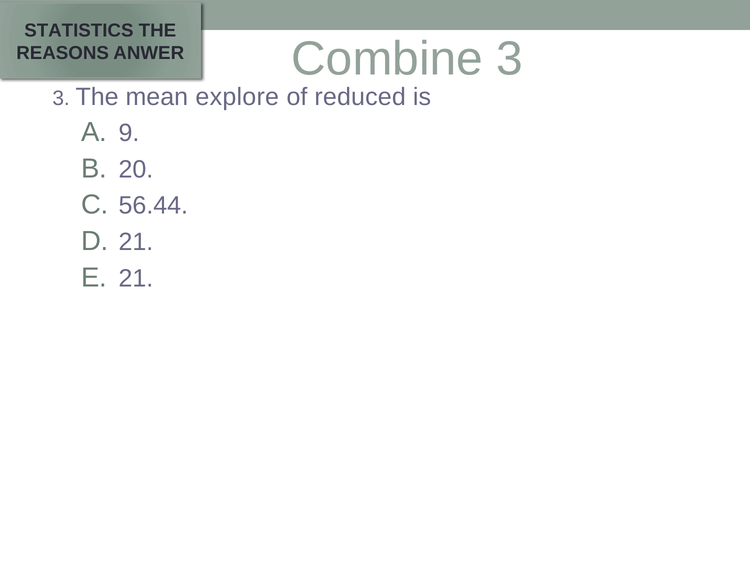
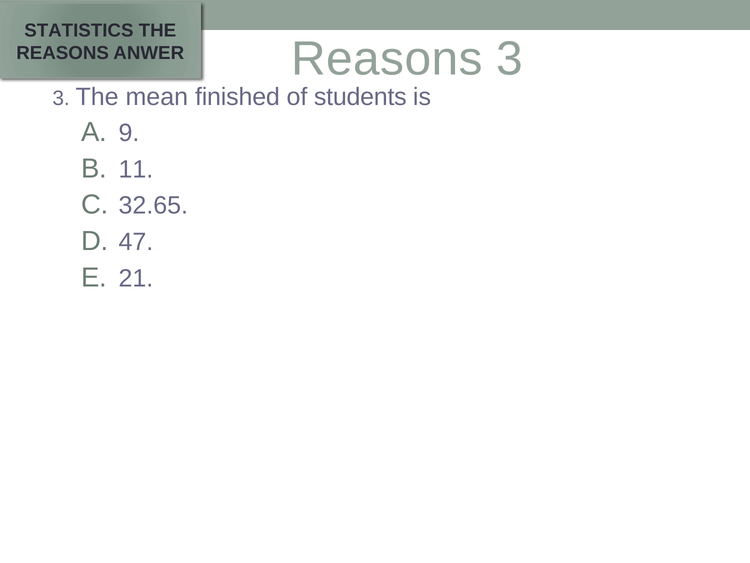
Combine at (387, 59): Combine -> Reasons
explore: explore -> finished
reduced: reduced -> students
20: 20 -> 11
56.44: 56.44 -> 32.65
21 at (136, 242): 21 -> 47
